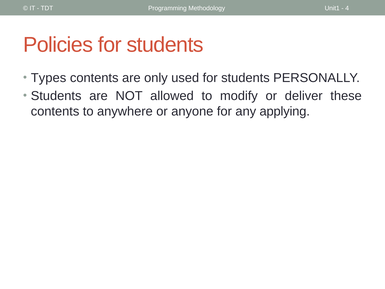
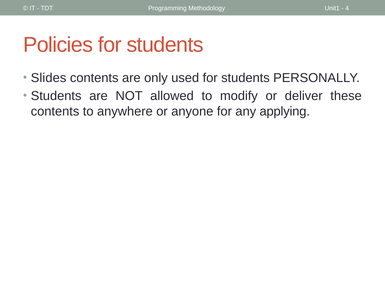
Types: Types -> Slides
